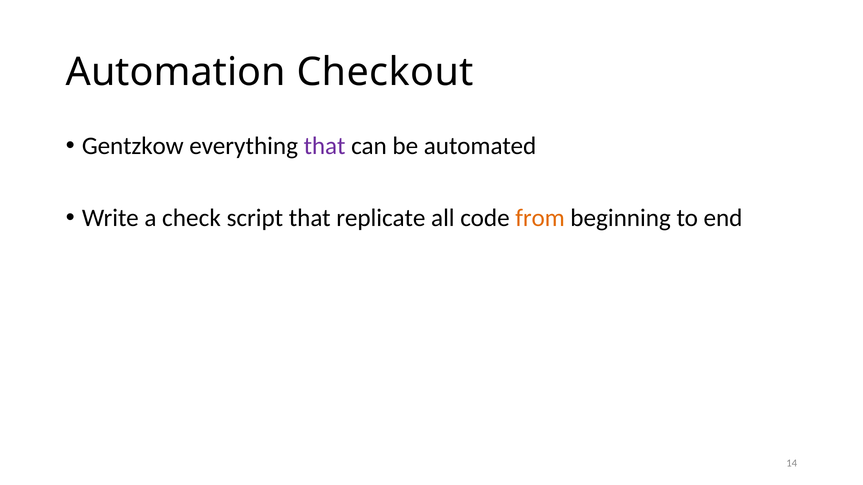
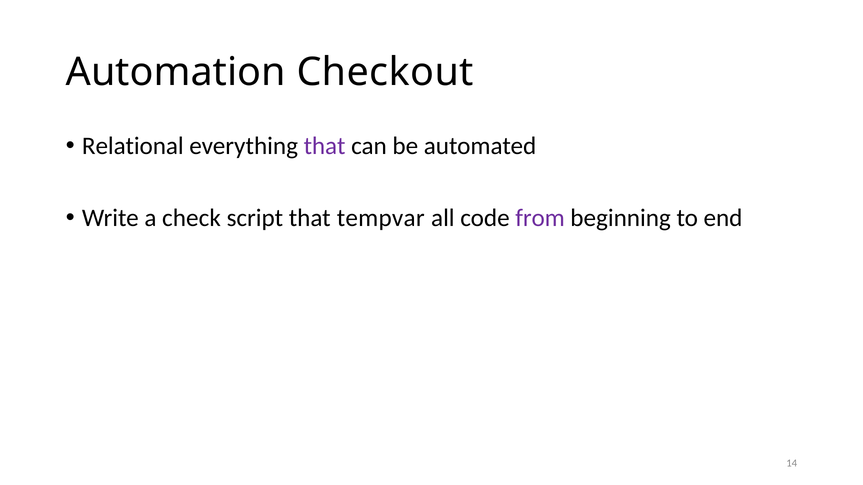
Gentzkow: Gentzkow -> Relational
replicate: replicate -> tempvar
from colour: orange -> purple
